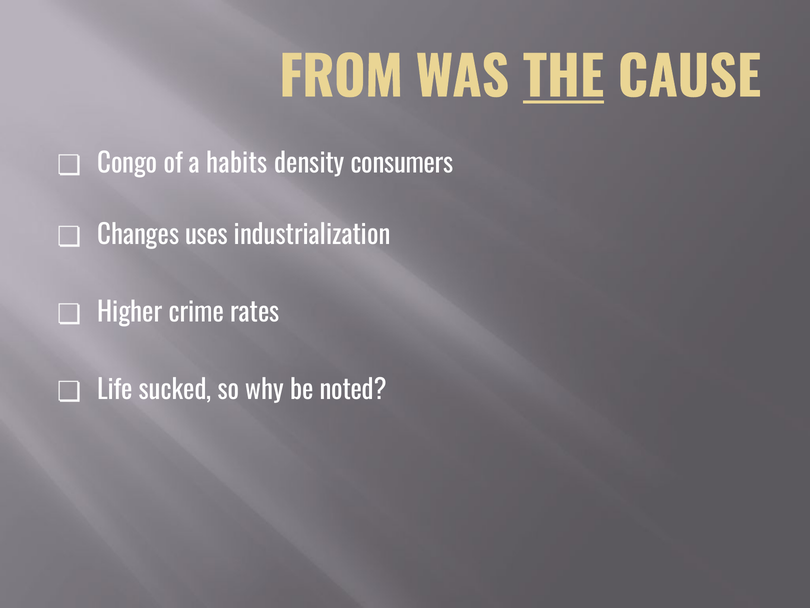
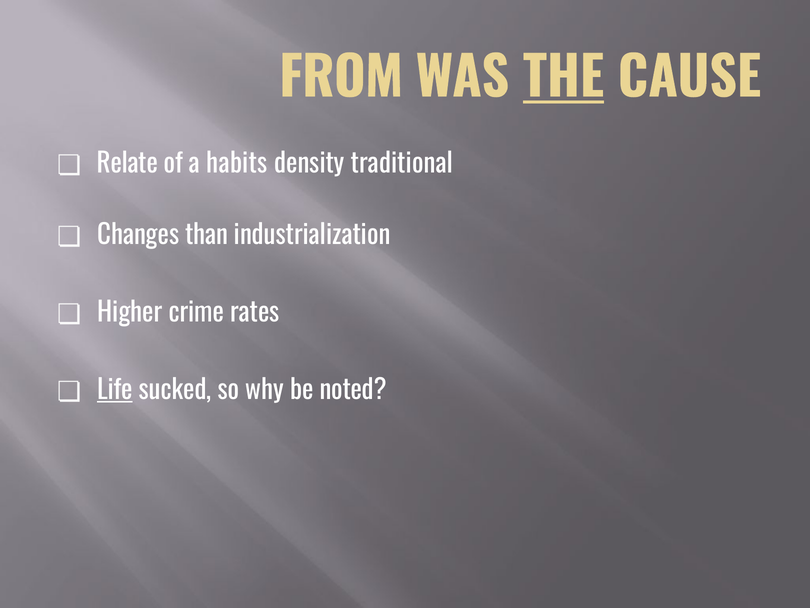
Congo: Congo -> Relate
consumers: consumers -> traditional
uses: uses -> than
Life underline: none -> present
